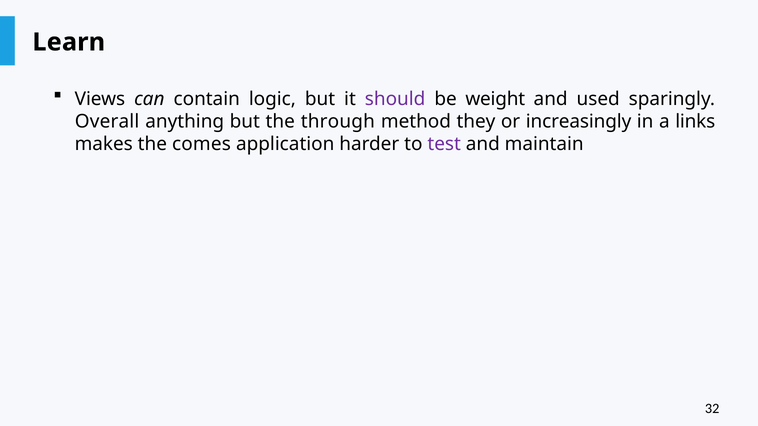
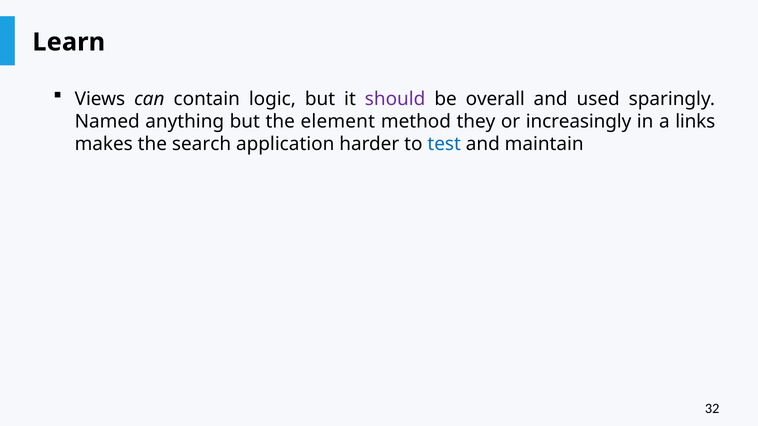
weight: weight -> overall
Overall: Overall -> Named
through: through -> element
comes: comes -> search
test colour: purple -> blue
